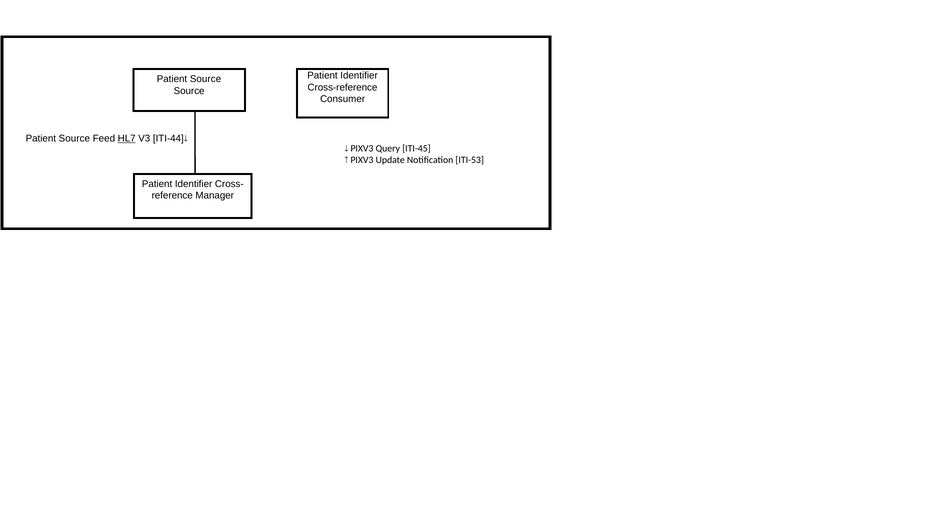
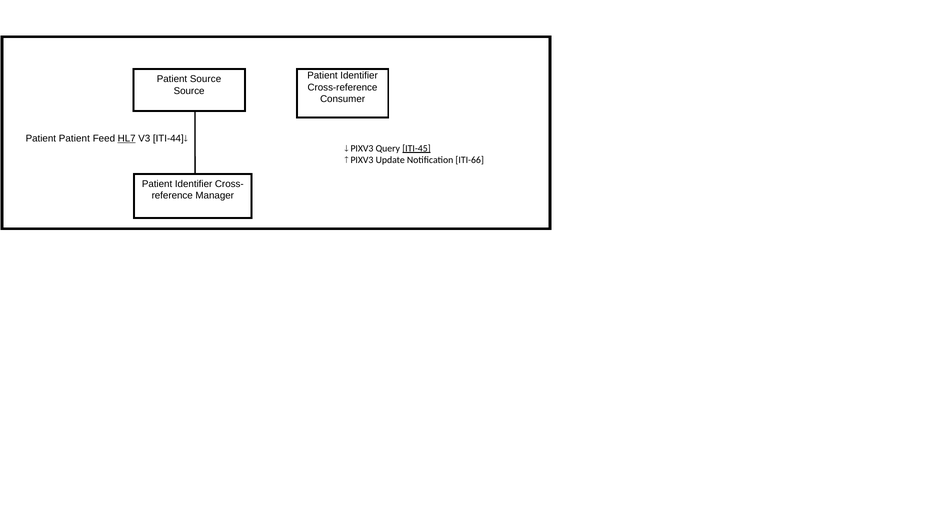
Source at (74, 139): Source -> Patient
ITI-45 underline: none -> present
ITI-53: ITI-53 -> ITI-66
